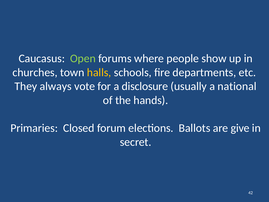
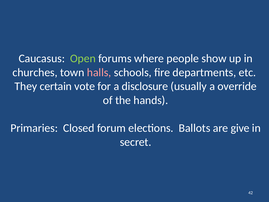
halls colour: yellow -> pink
always: always -> certain
national: national -> override
